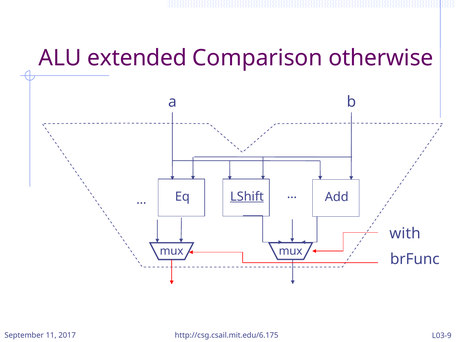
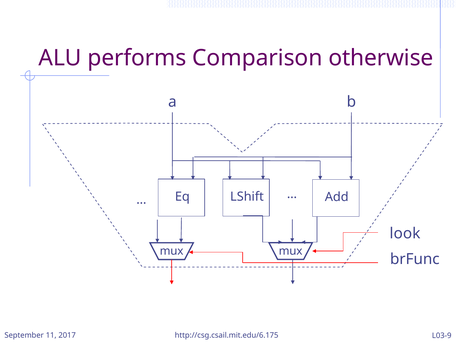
extended: extended -> performs
LShift underline: present -> none
with: with -> look
